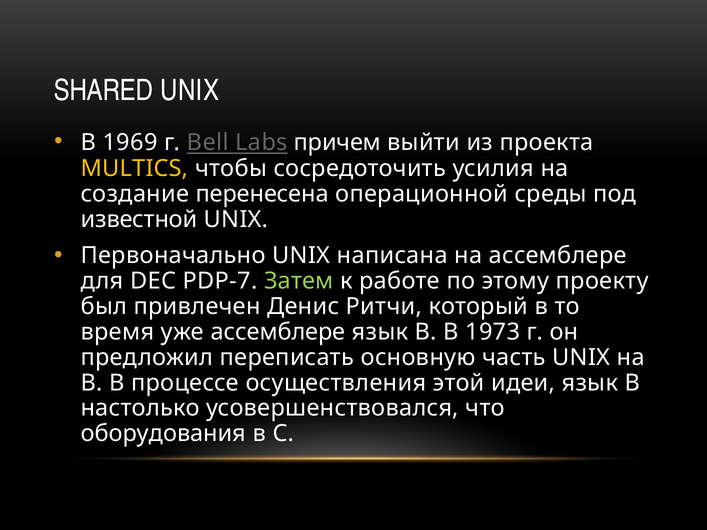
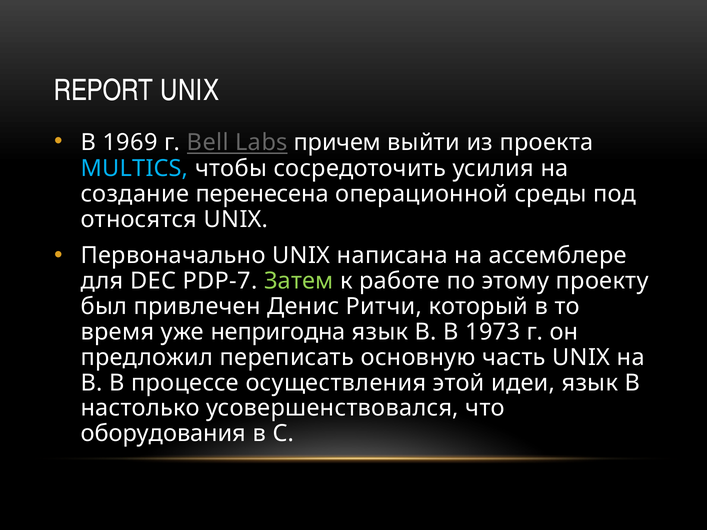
SHARED: SHARED -> REPORT
MULTICS colour: yellow -> light blue
известной: известной -> относятся
уже ассемблере: ассемблере -> непригодна
